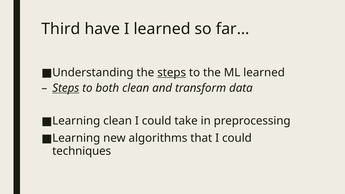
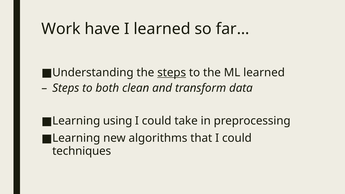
Third: Third -> Work
Steps at (66, 88) underline: present -> none
Learning clean: clean -> using
